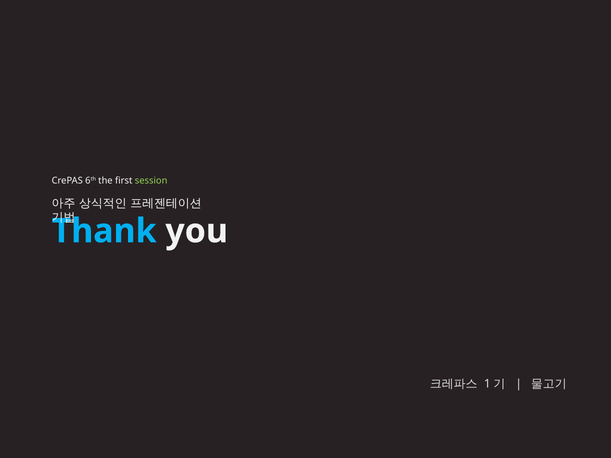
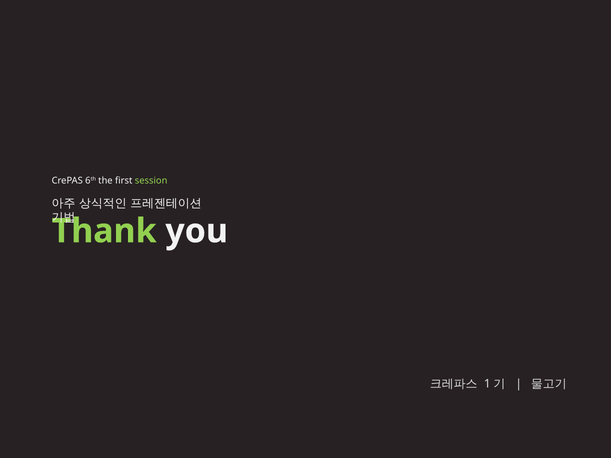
Thank colour: light blue -> light green
